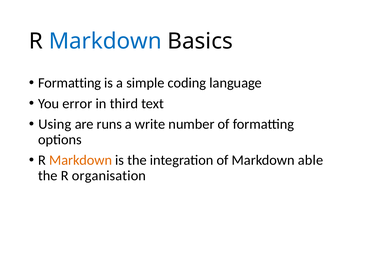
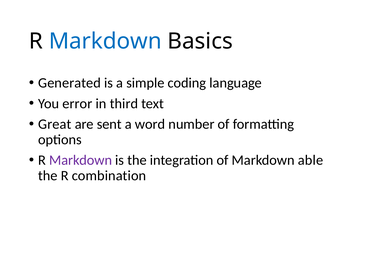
Formatting at (70, 83): Formatting -> Generated
Using: Using -> Great
runs: runs -> sent
write: write -> word
Markdown at (81, 160) colour: orange -> purple
organisation: organisation -> combination
